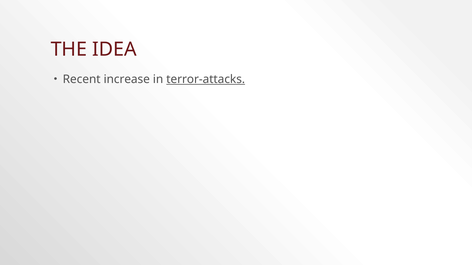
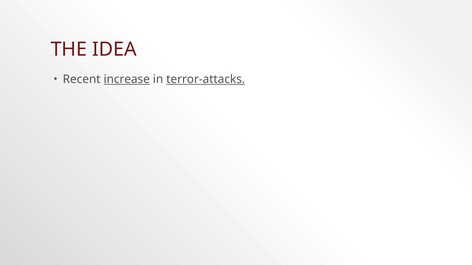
increase underline: none -> present
